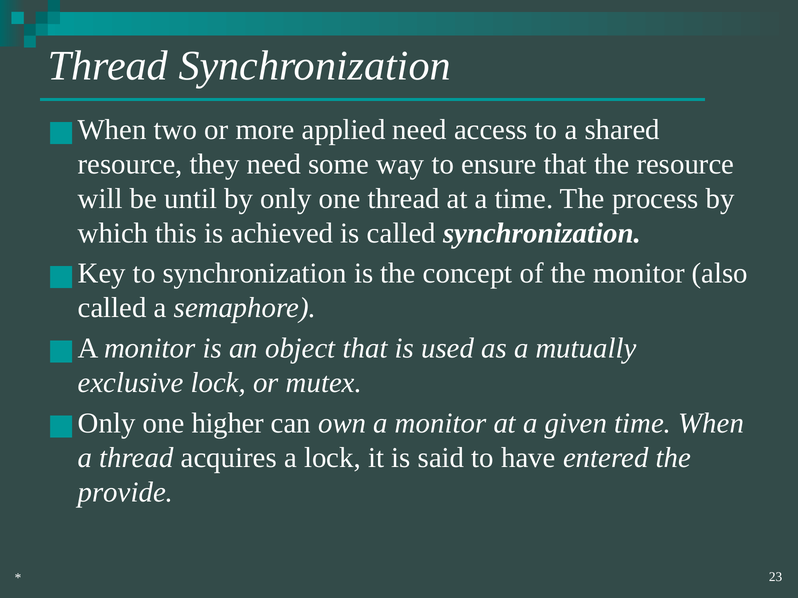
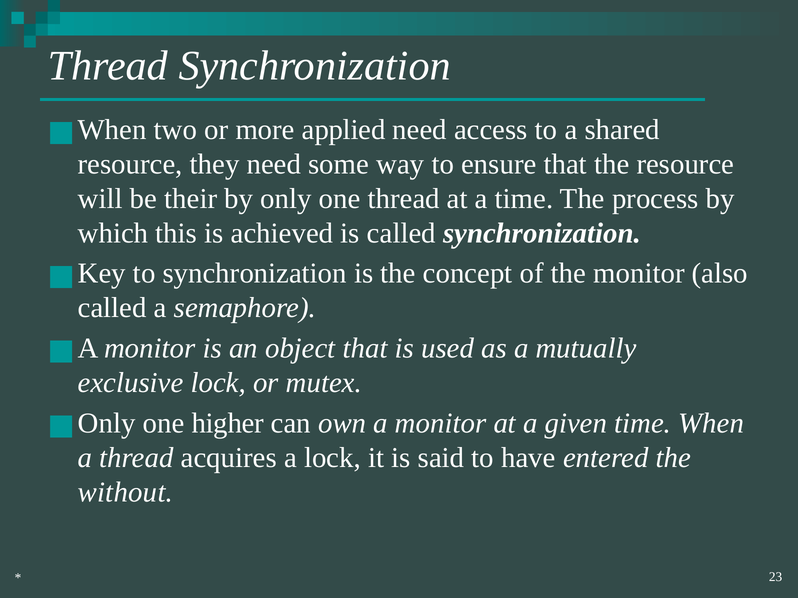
until: until -> their
provide: provide -> without
